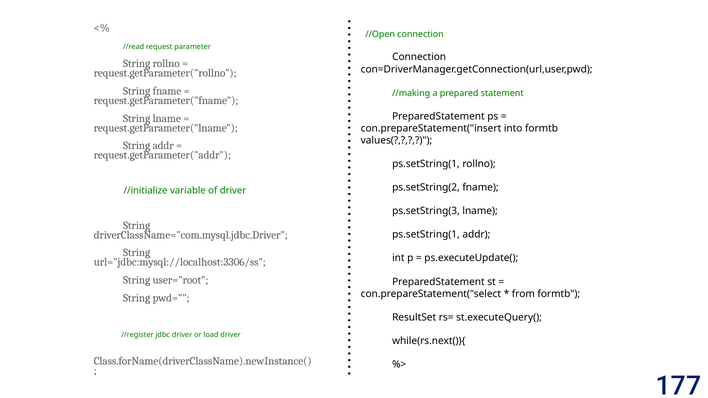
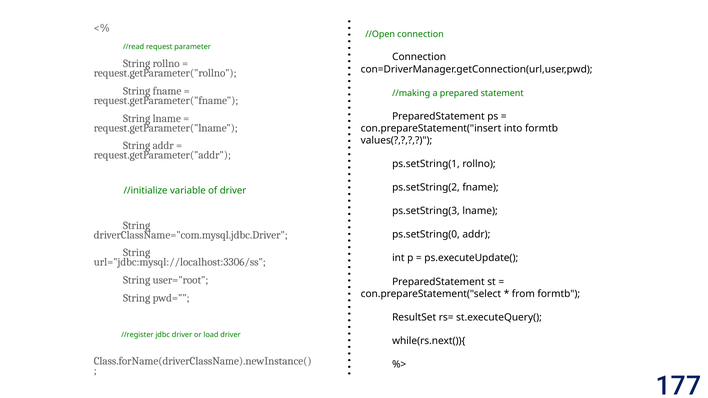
ps.setString(1 at (426, 235): ps.setString(1 -> ps.setString(0
